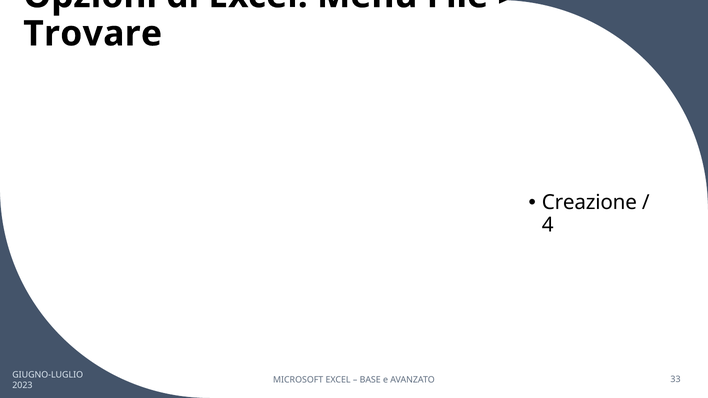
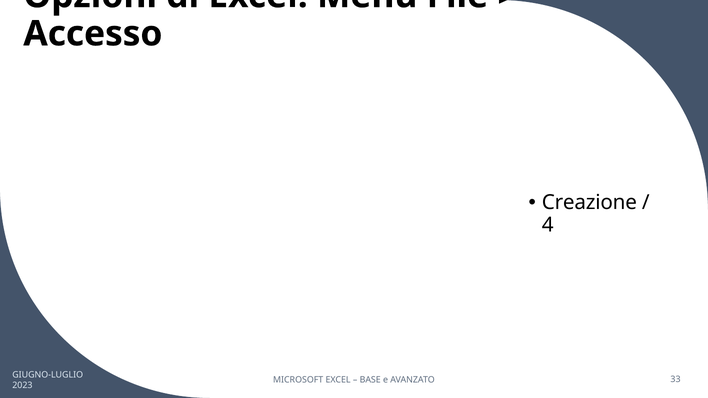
Trovare: Trovare -> Accesso
